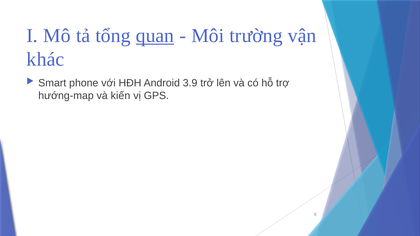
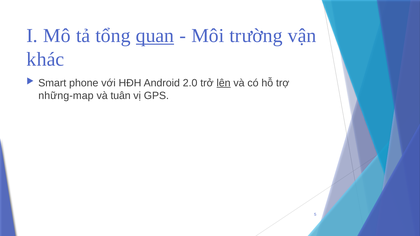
3.9: 3.9 -> 2.0
lên underline: none -> present
hướng-map: hướng-map -> những-map
kiến: kiến -> tuân
